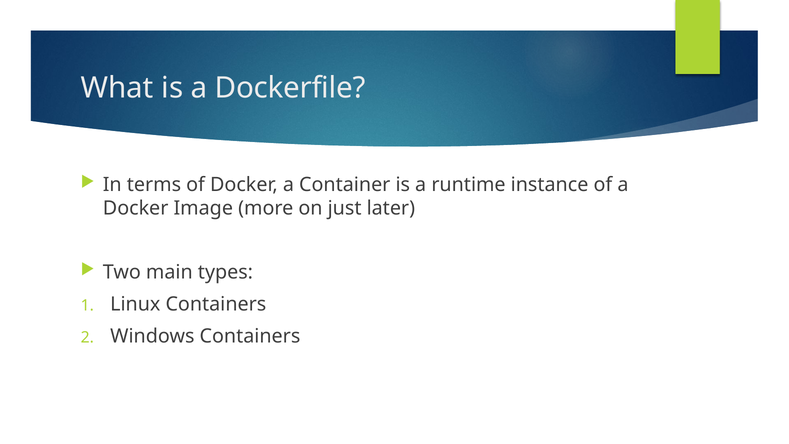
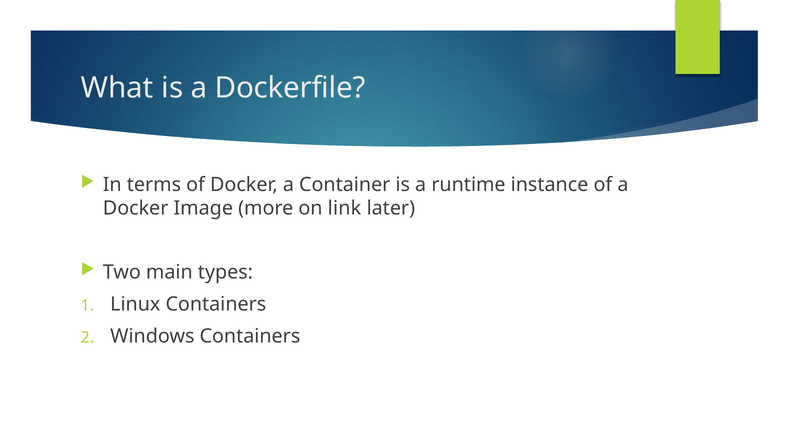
just: just -> link
